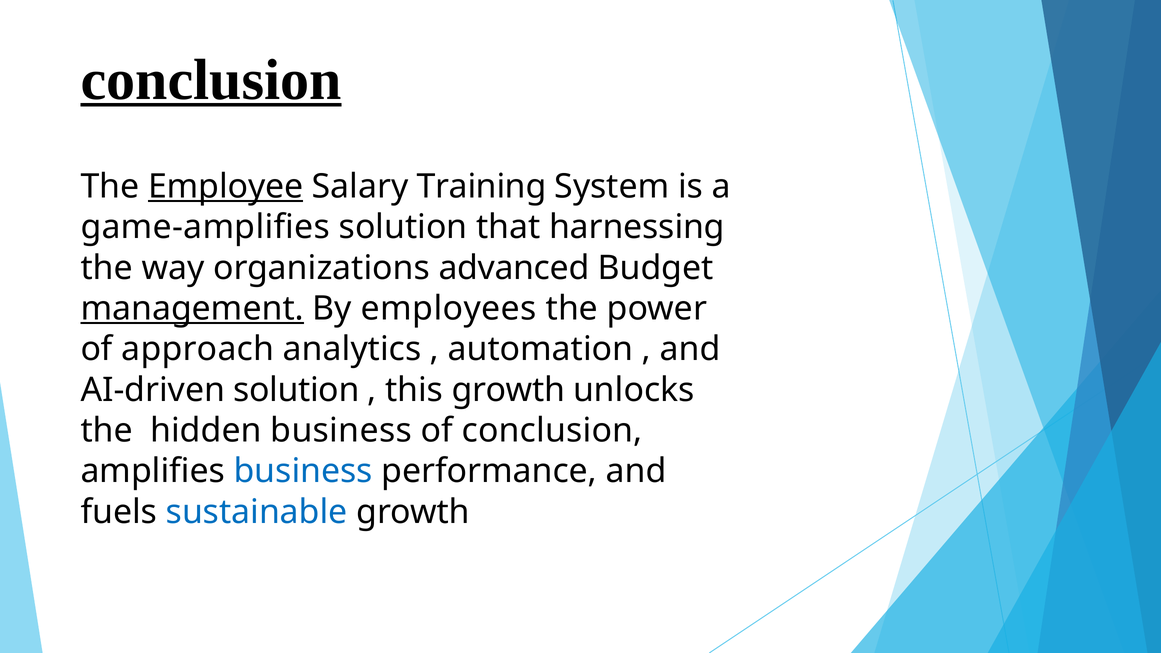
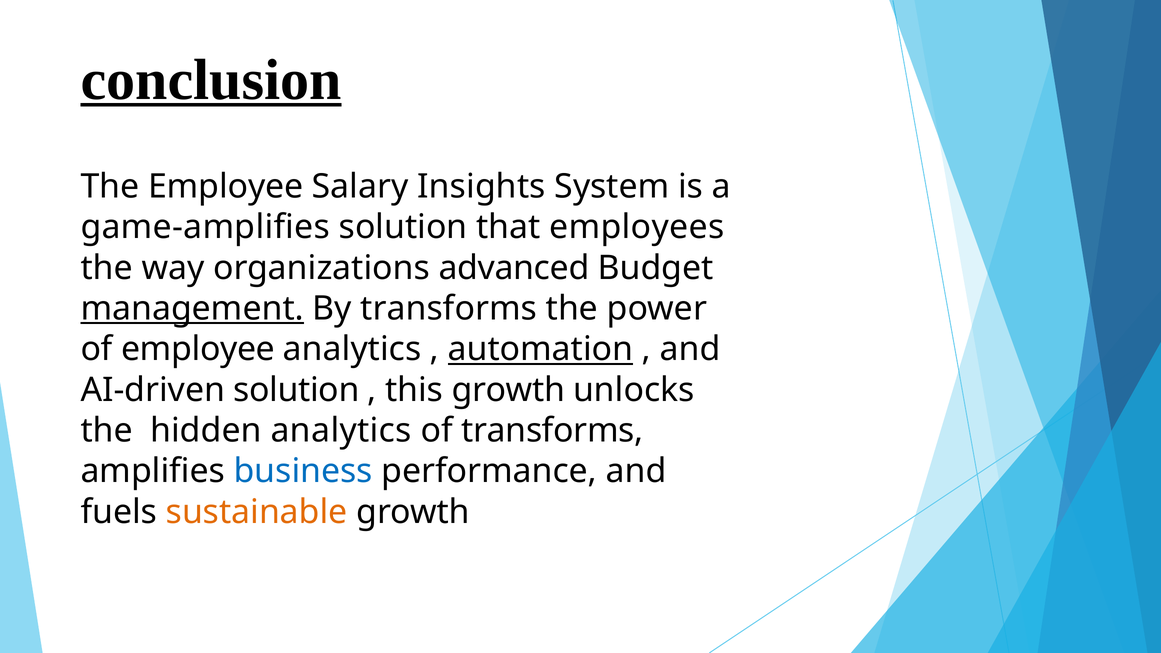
Employee at (226, 187) underline: present -> none
Training: Training -> Insights
harnessing: harnessing -> employees
By employees: employees -> transforms
of approach: approach -> employee
automation underline: none -> present
hidden business: business -> analytics
of conclusion: conclusion -> transforms
sustainable colour: blue -> orange
